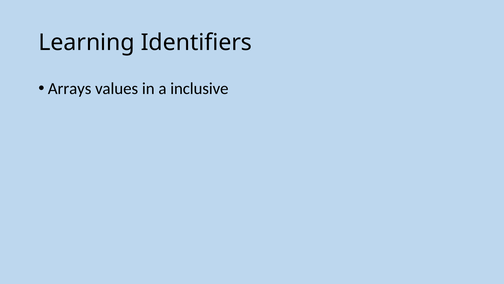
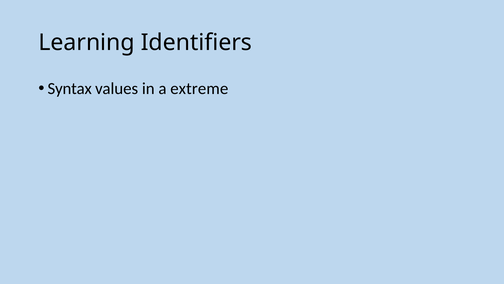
Arrays: Arrays -> Syntax
inclusive: inclusive -> extreme
